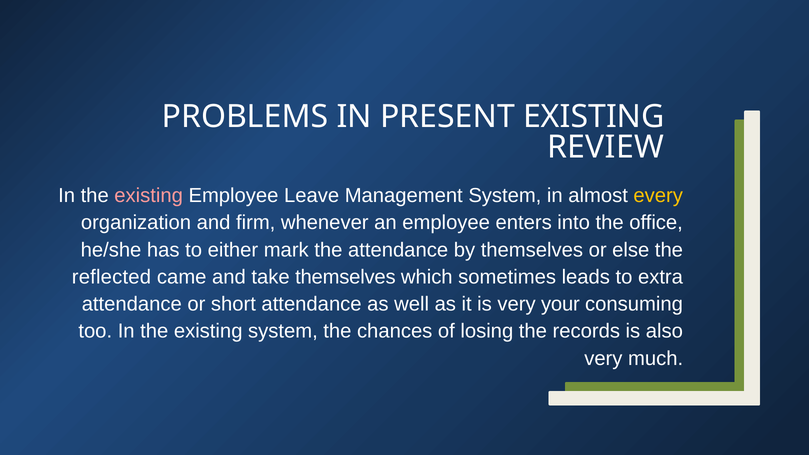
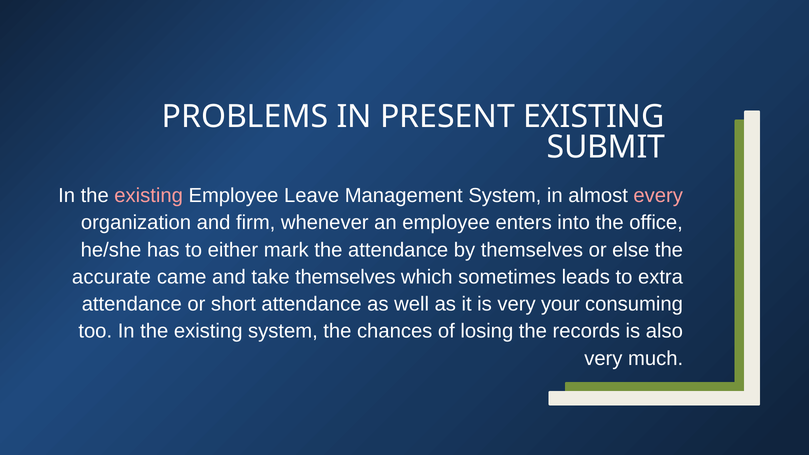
REVIEW: REVIEW -> SUBMIT
every colour: yellow -> pink
reflected: reflected -> accurate
